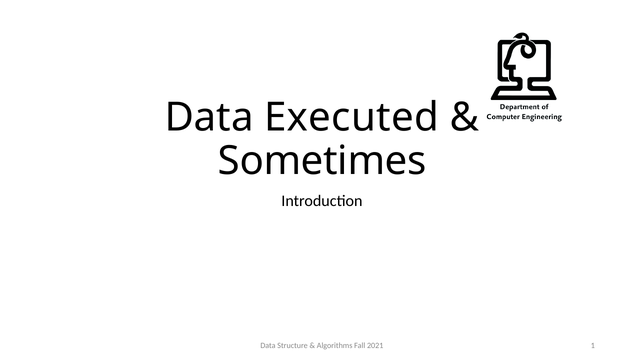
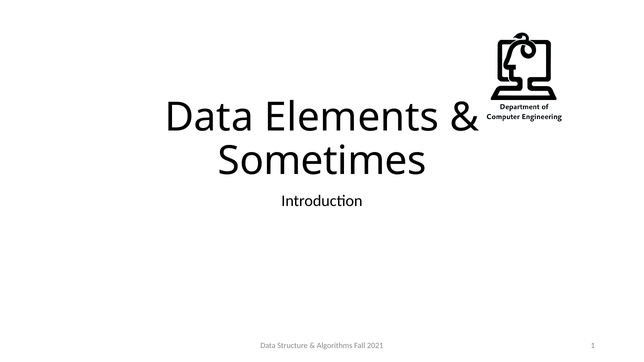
Executed: Executed -> Elements
